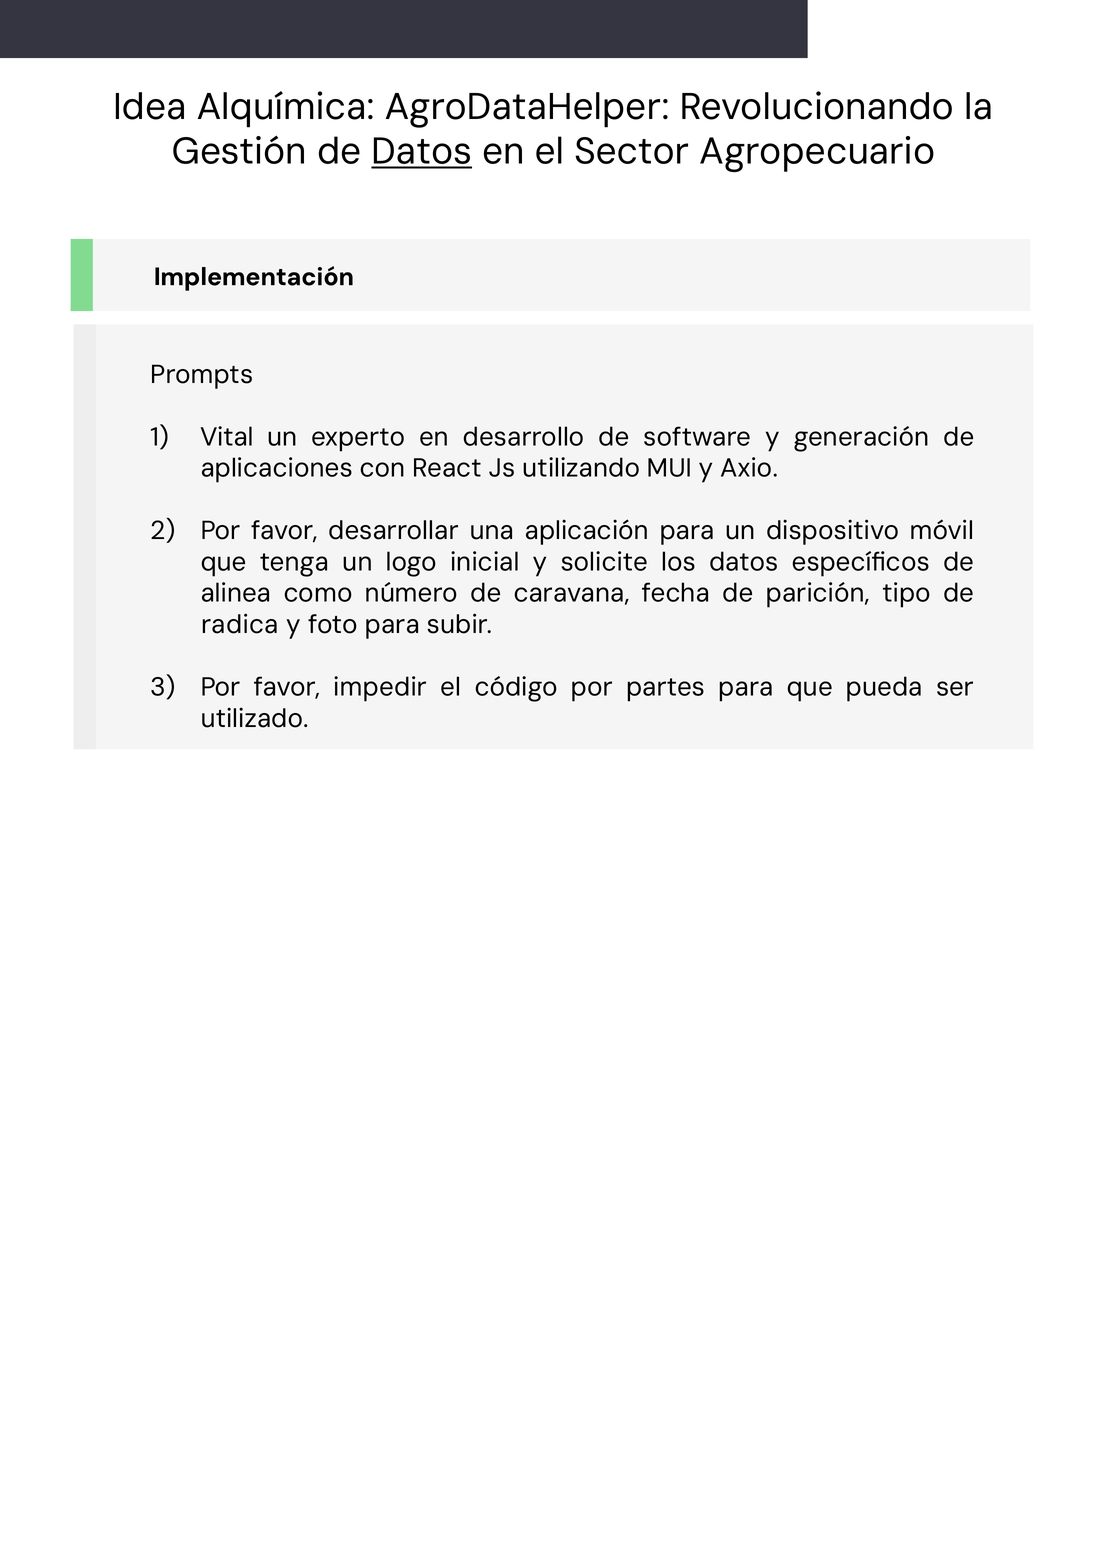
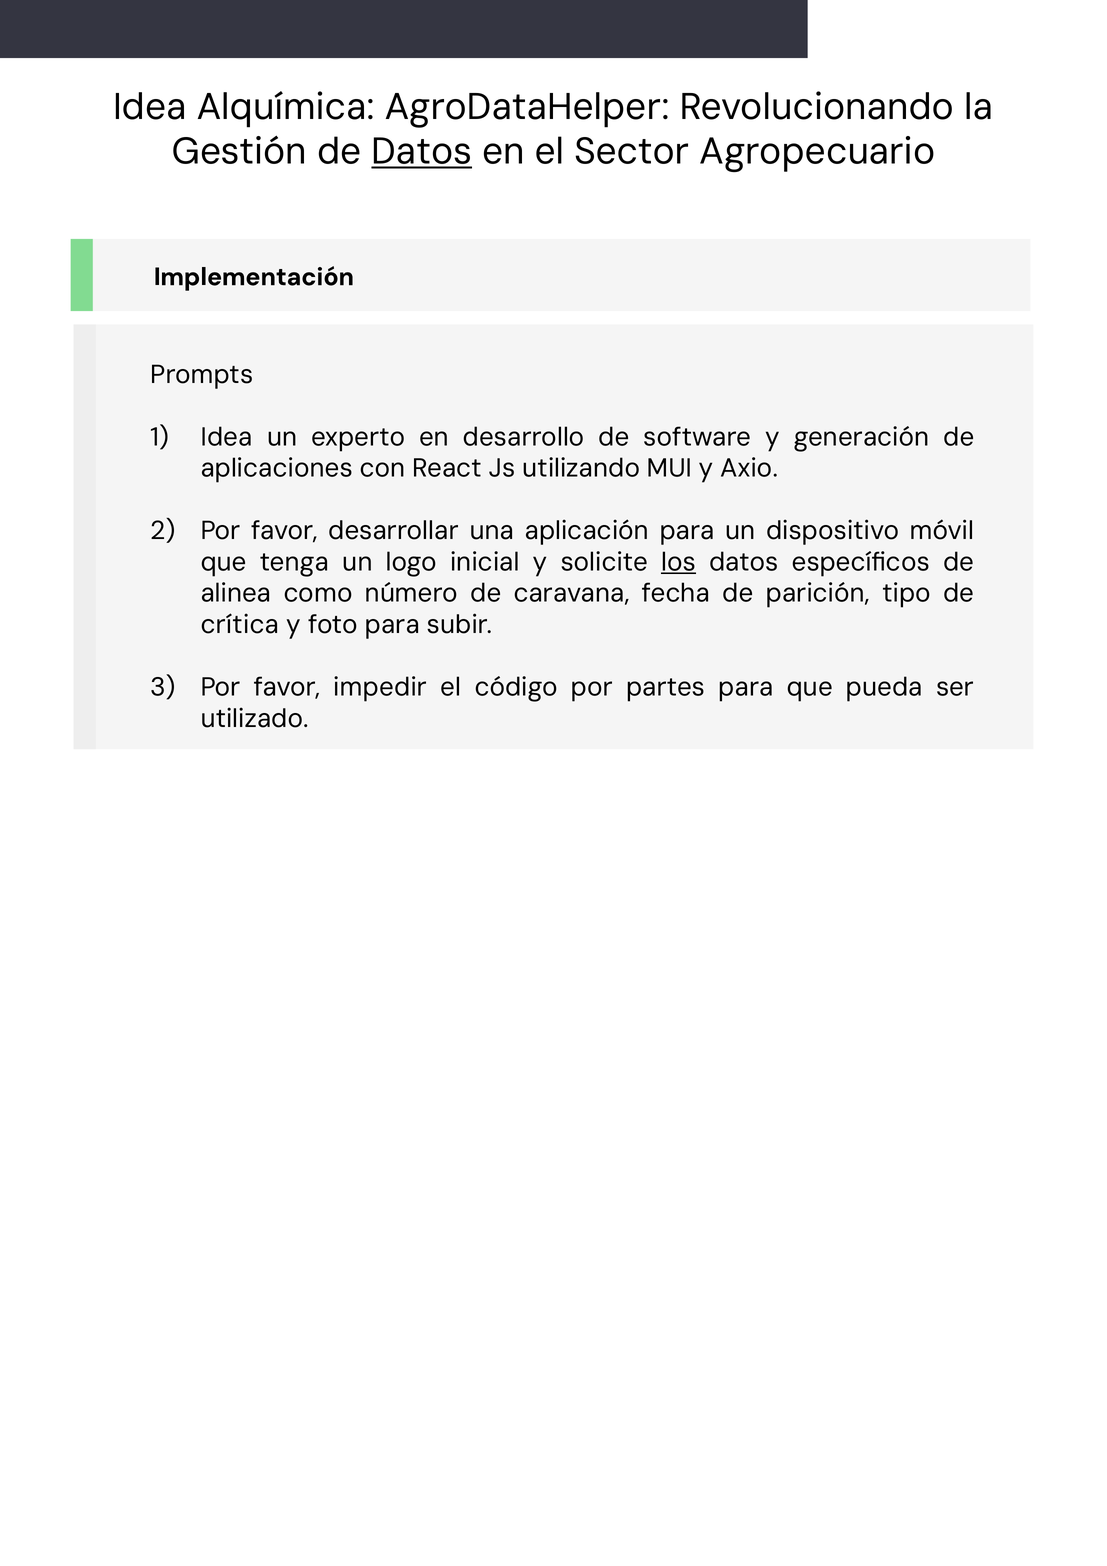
Vital at (227, 437): Vital -> Idea
los underline: none -> present
radica: radica -> crítica
